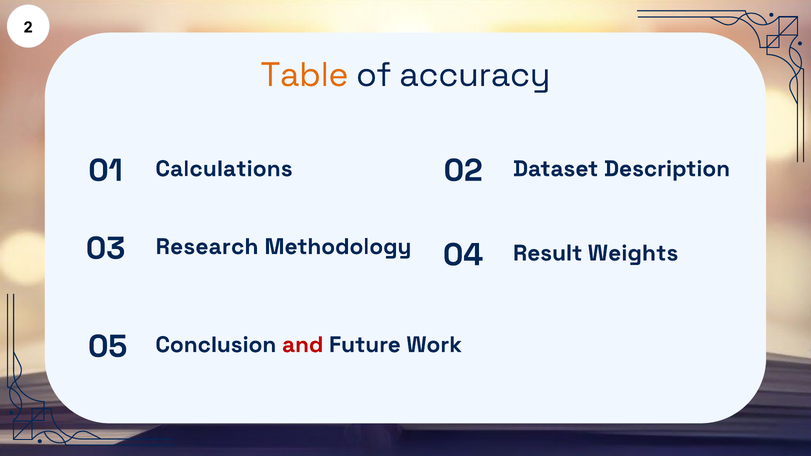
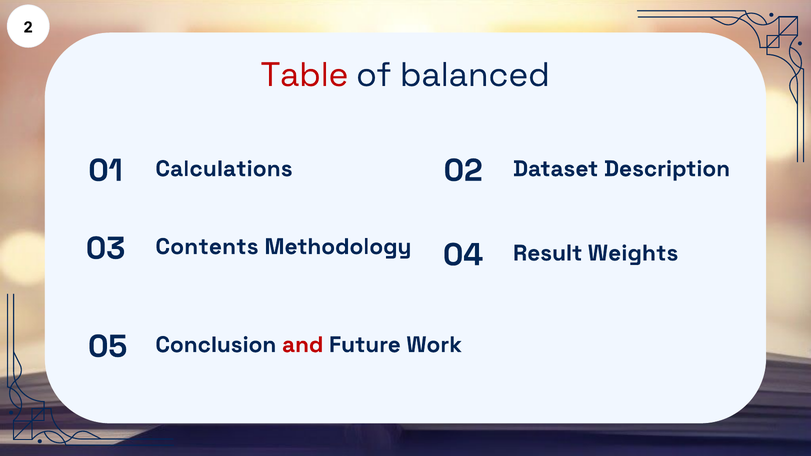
Table colour: orange -> red
accuracy: accuracy -> balanced
Research: Research -> Contents
